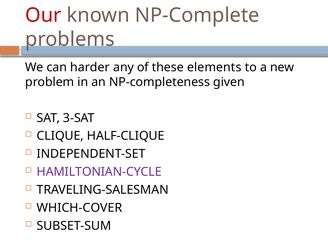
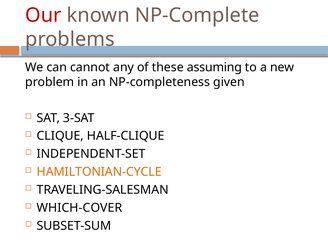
harder: harder -> cannot
elements: elements -> assuming
HAMILTONIAN-CYCLE colour: purple -> orange
